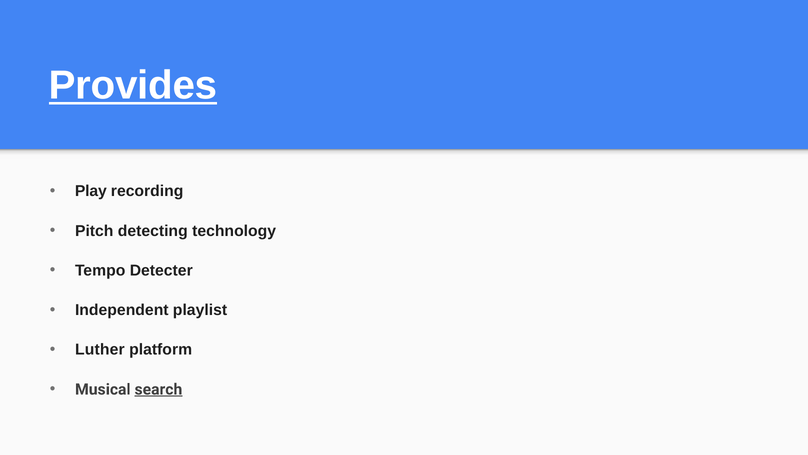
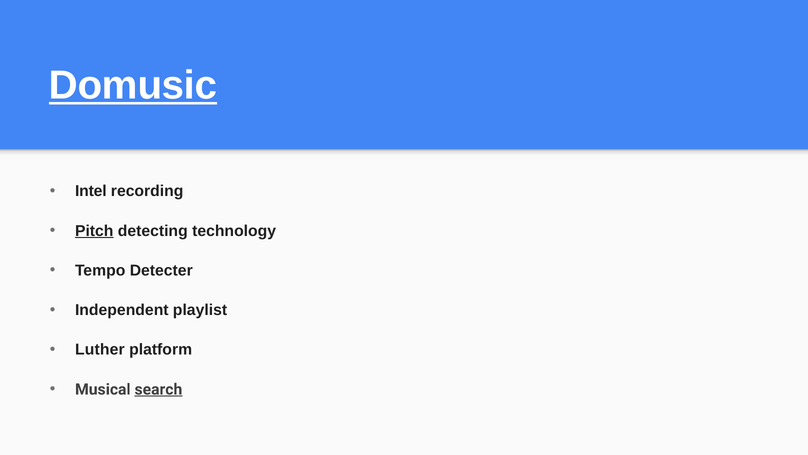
Provides: Provides -> Domusic
Play: Play -> Intel
Pitch underline: none -> present
